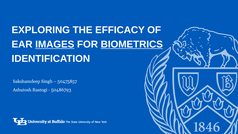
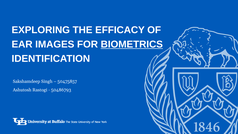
IMAGES underline: present -> none
